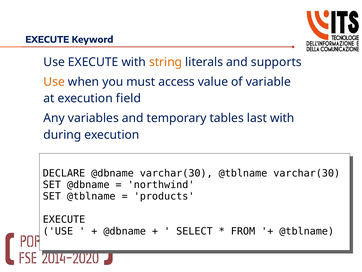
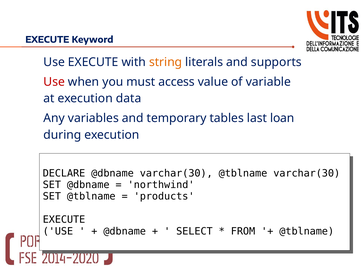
Use at (54, 82) colour: orange -> red
field: field -> data
last with: with -> loan
